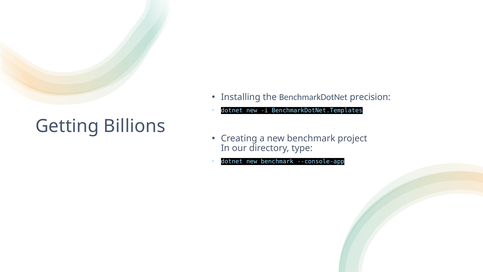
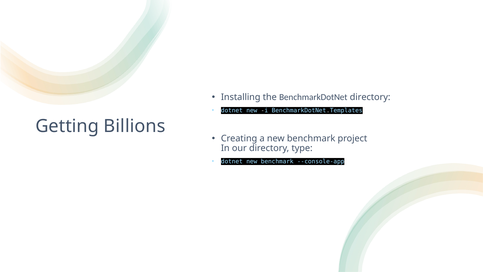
BenchmarkDotNet precision: precision -> directory
